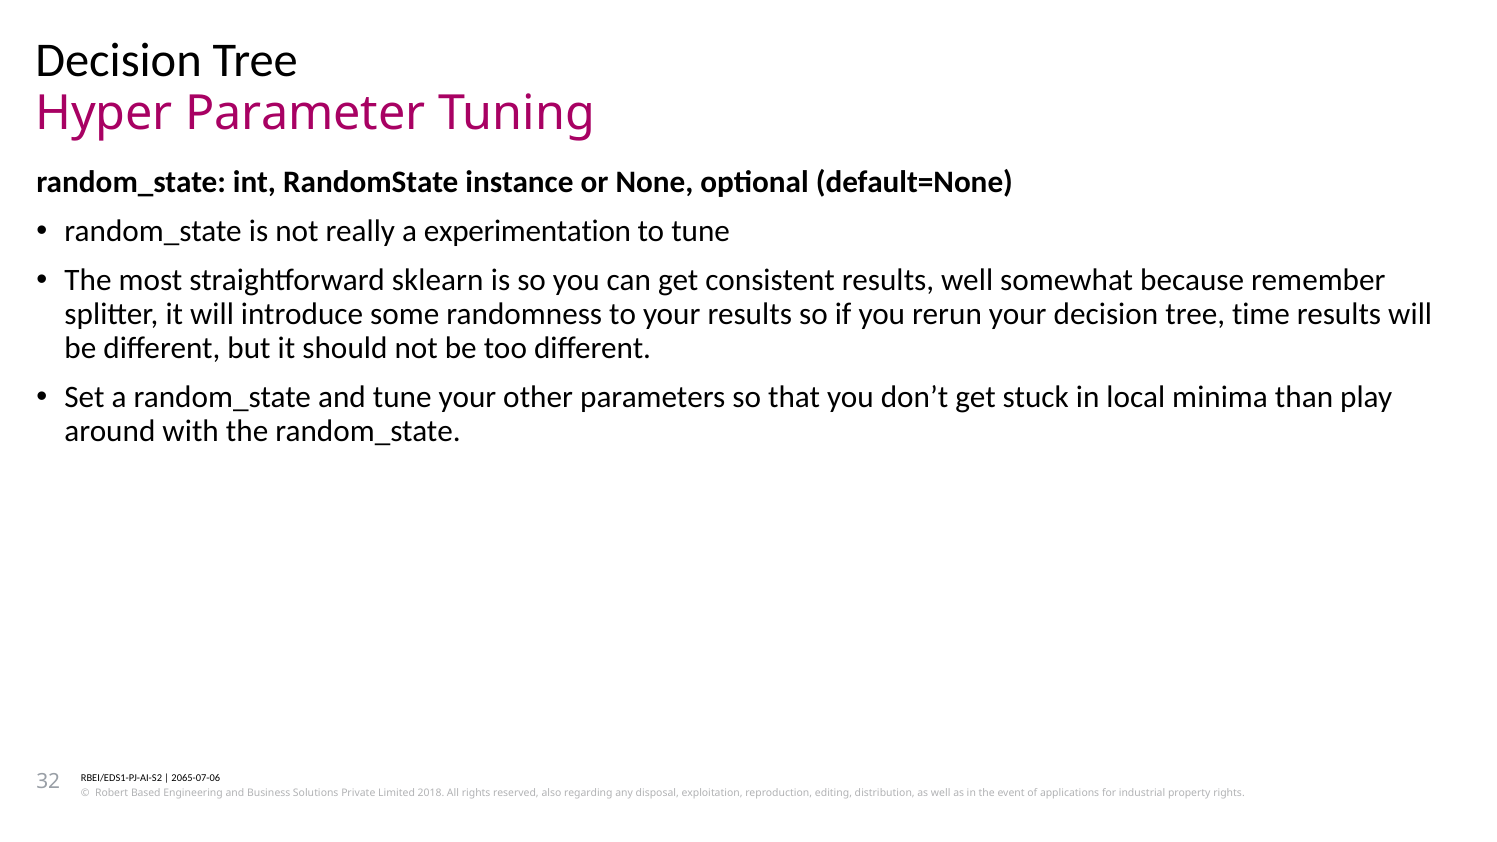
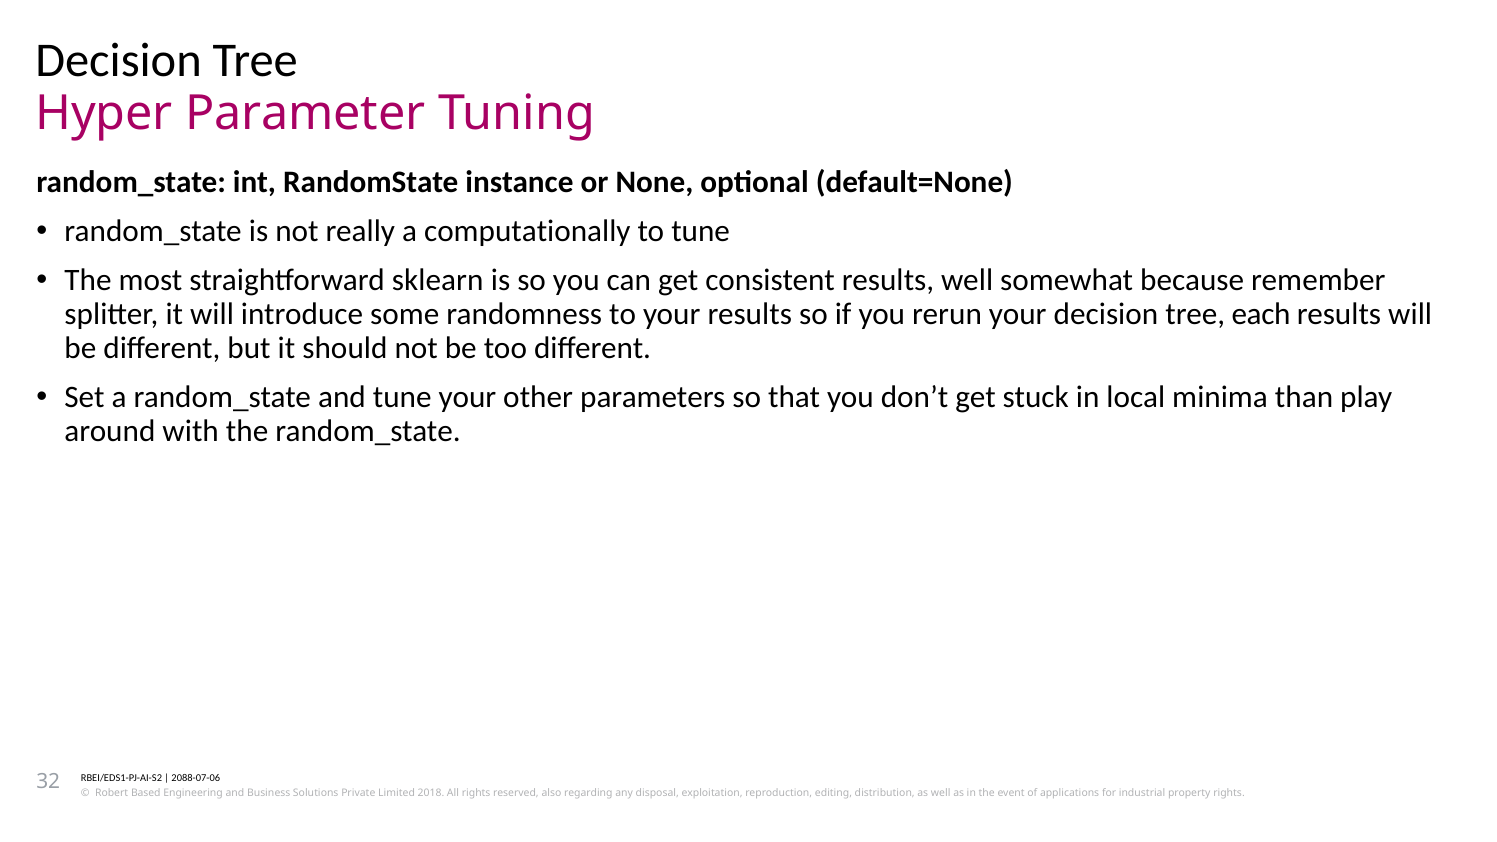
experimentation: experimentation -> computationally
time: time -> each
2065-07-06: 2065-07-06 -> 2088-07-06
